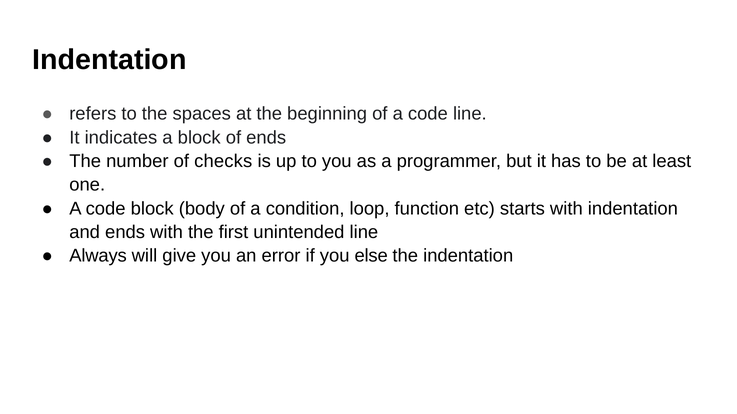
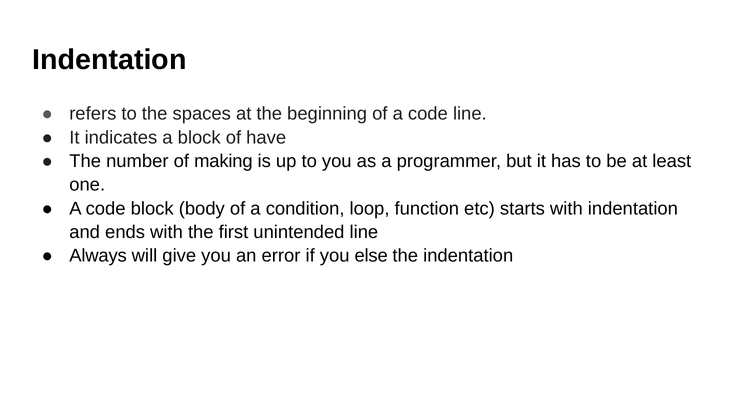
of ends: ends -> have
checks: checks -> making
